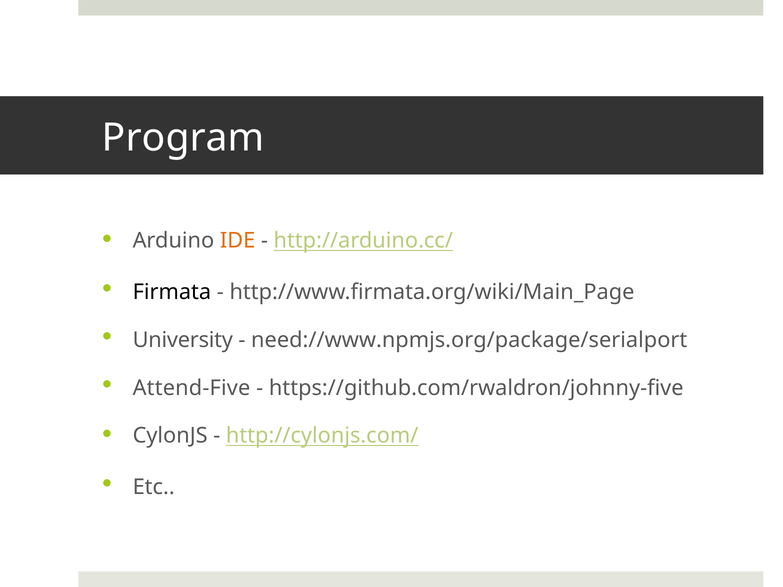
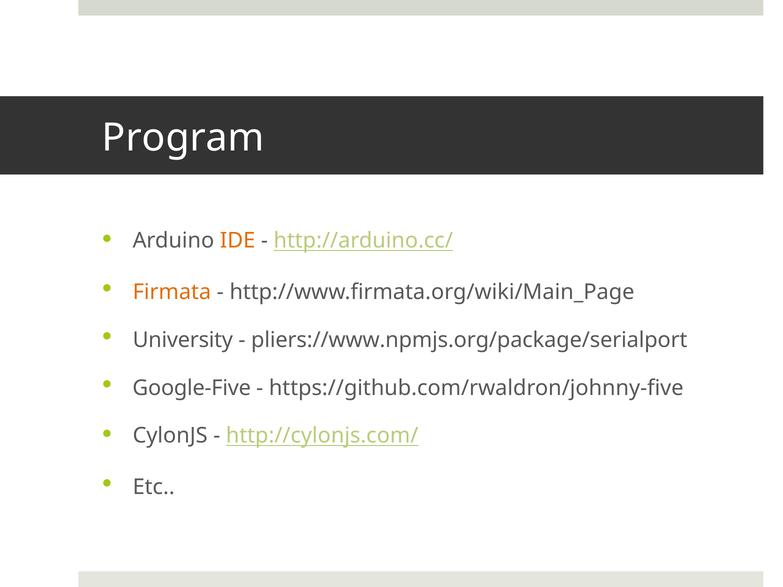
Firmata colour: black -> orange
need://www.npmjs.org/package/serialport: need://www.npmjs.org/package/serialport -> pliers://www.npmjs.org/package/serialport
Attend-Five: Attend-Five -> Google-Five
